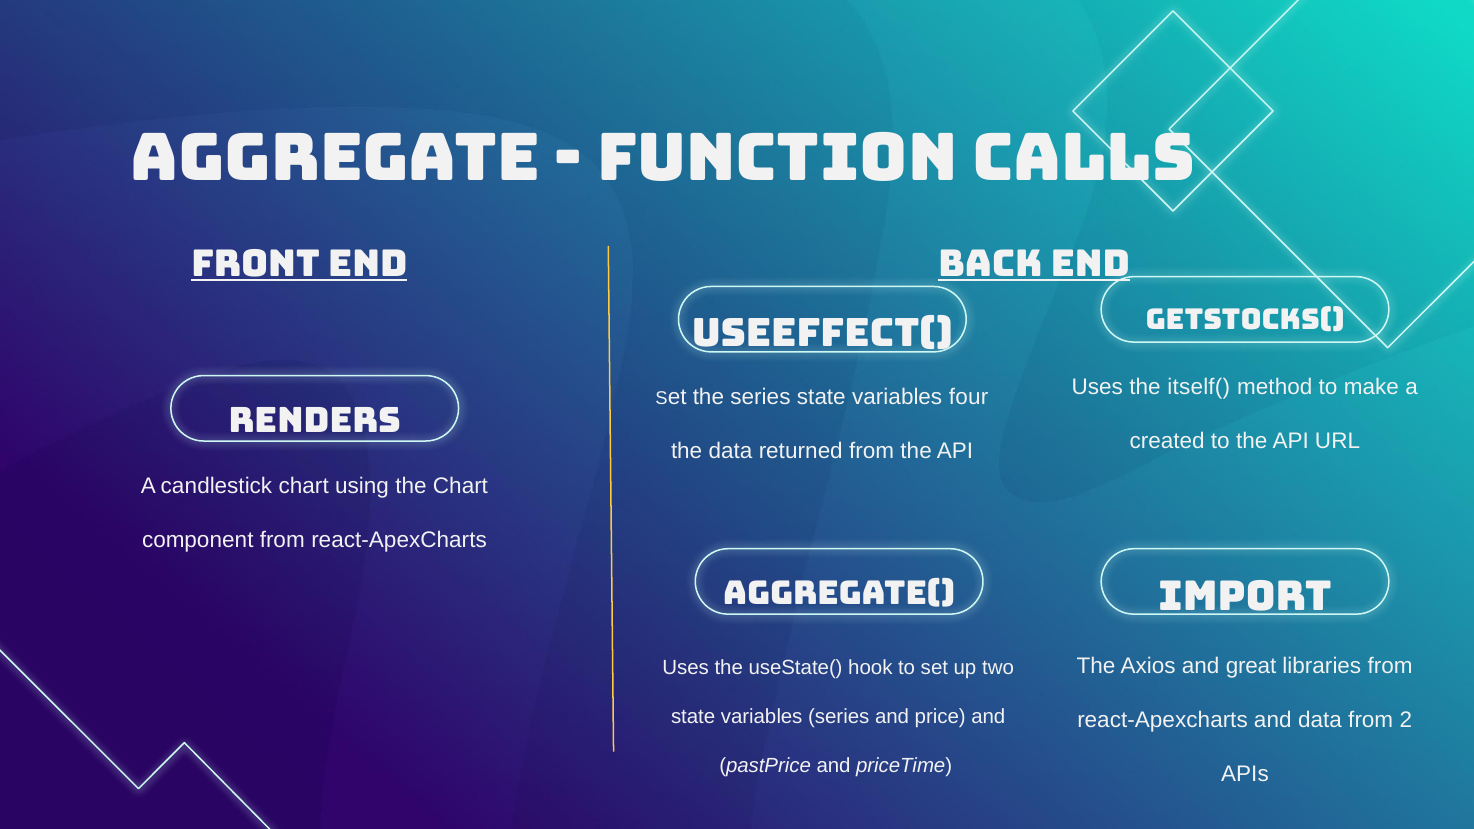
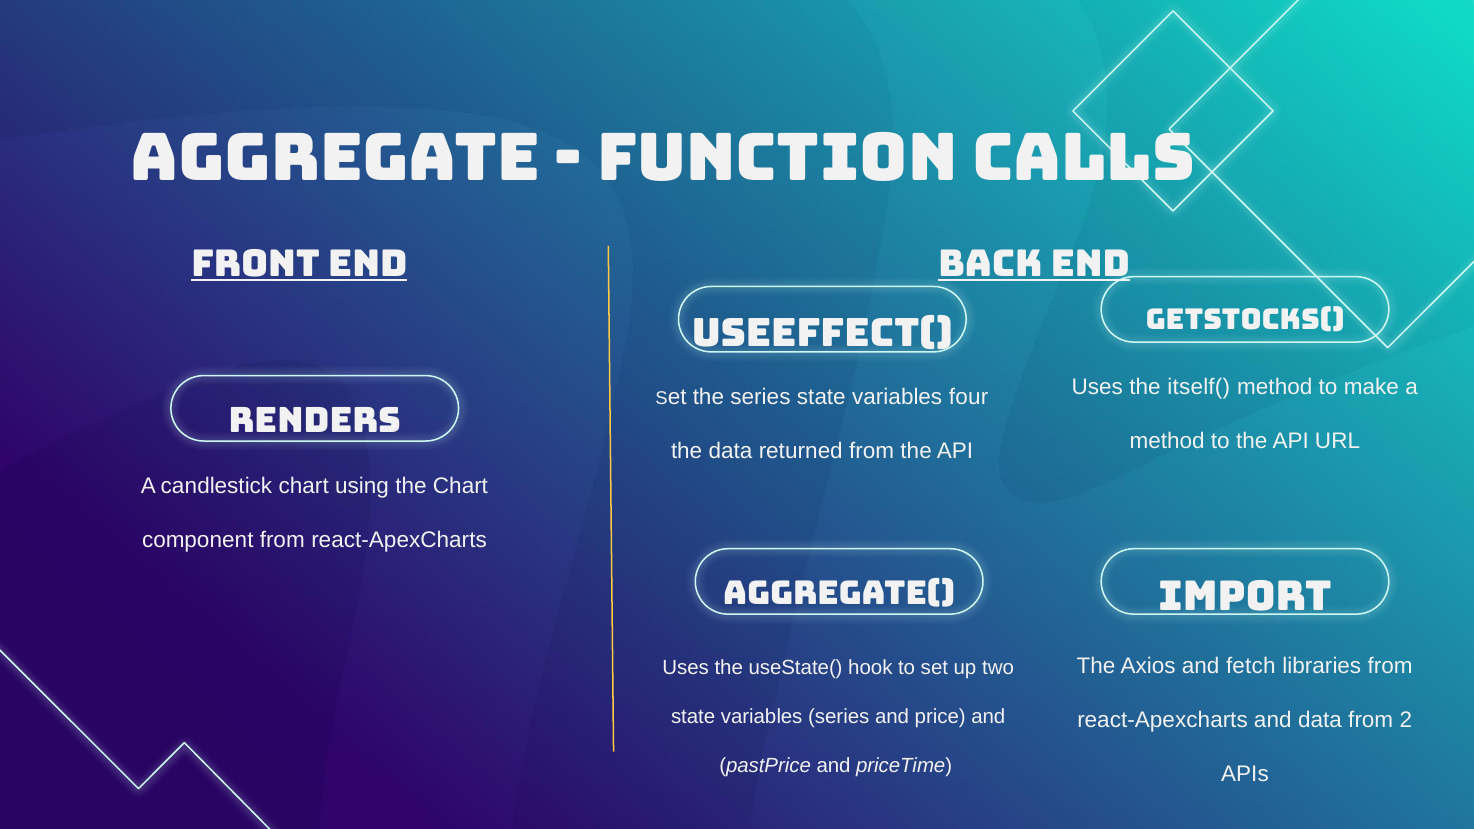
created at (1167, 441): created -> method
great: great -> fetch
